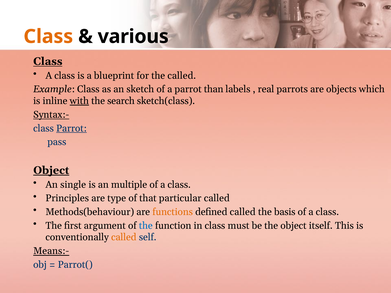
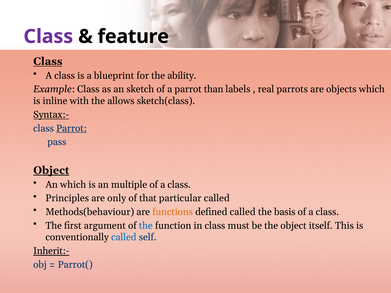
Class at (48, 37) colour: orange -> purple
various: various -> feature
the called: called -> ability
with underline: present -> none
search: search -> allows
An single: single -> which
type: type -> only
called at (124, 237) colour: orange -> blue
Means:-: Means:- -> Inherit:-
